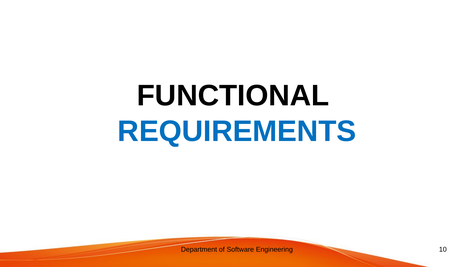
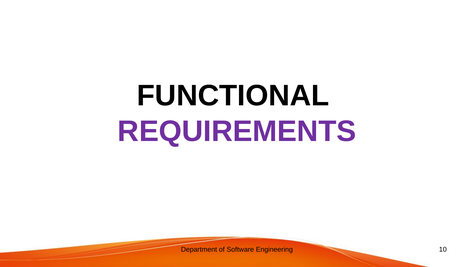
REQUIREMENTS colour: blue -> purple
